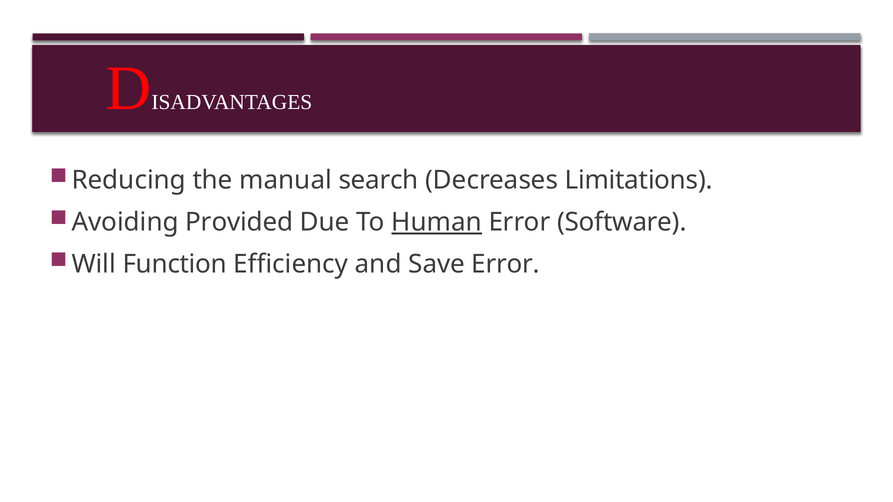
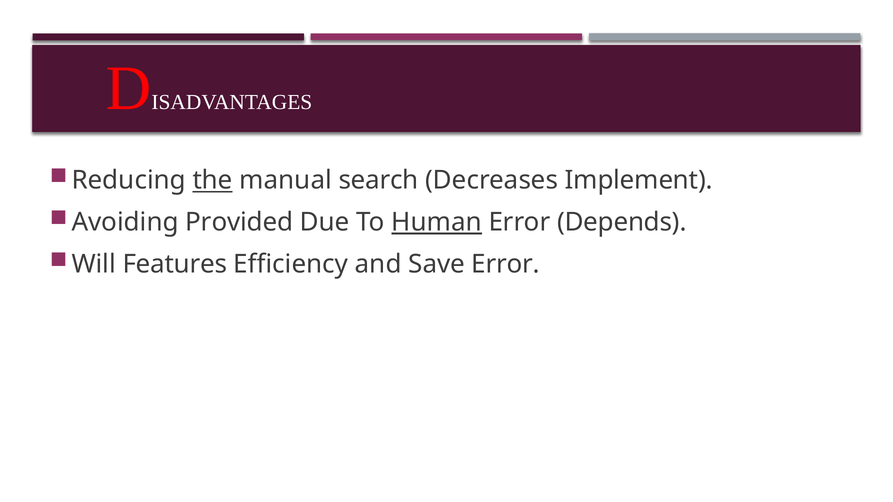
the underline: none -> present
Limitations: Limitations -> Implement
Software: Software -> Depends
Function: Function -> Features
